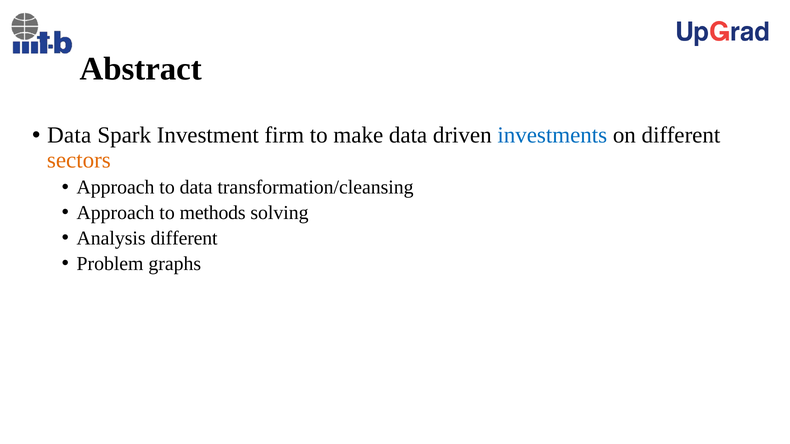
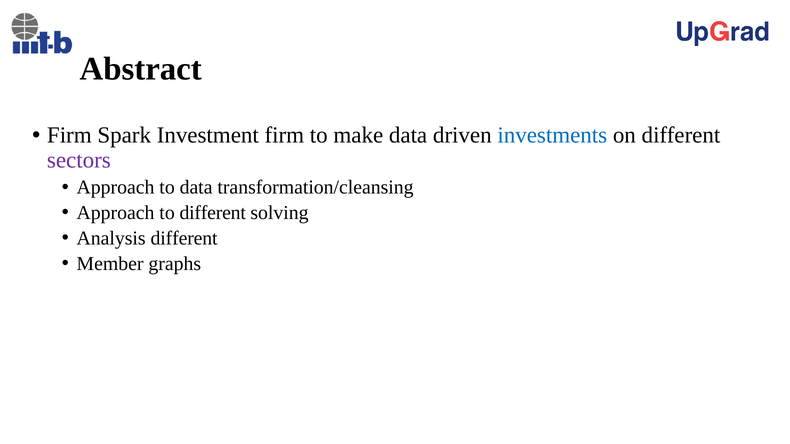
Data at (69, 135): Data -> Firm
sectors colour: orange -> purple
to methods: methods -> different
Problem: Problem -> Member
